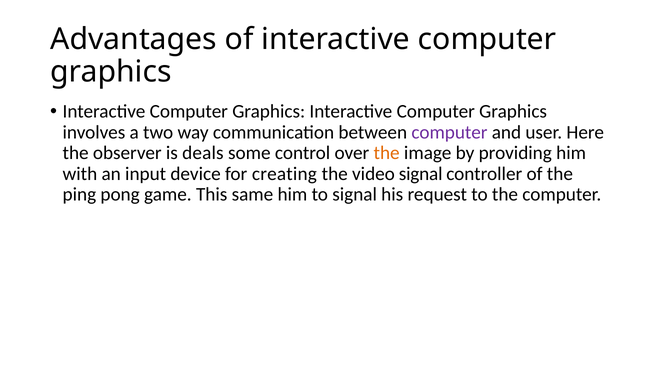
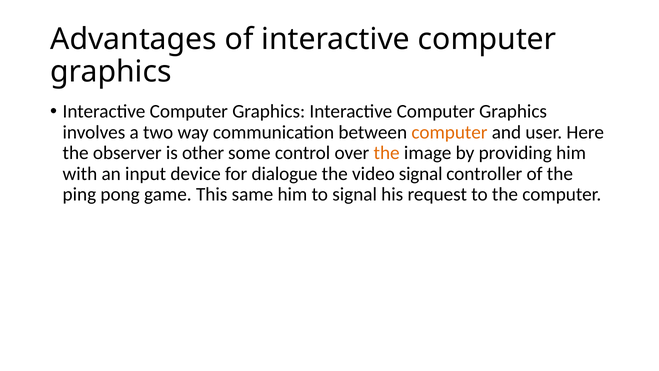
computer at (449, 132) colour: purple -> orange
deals: deals -> other
creating: creating -> dialogue
